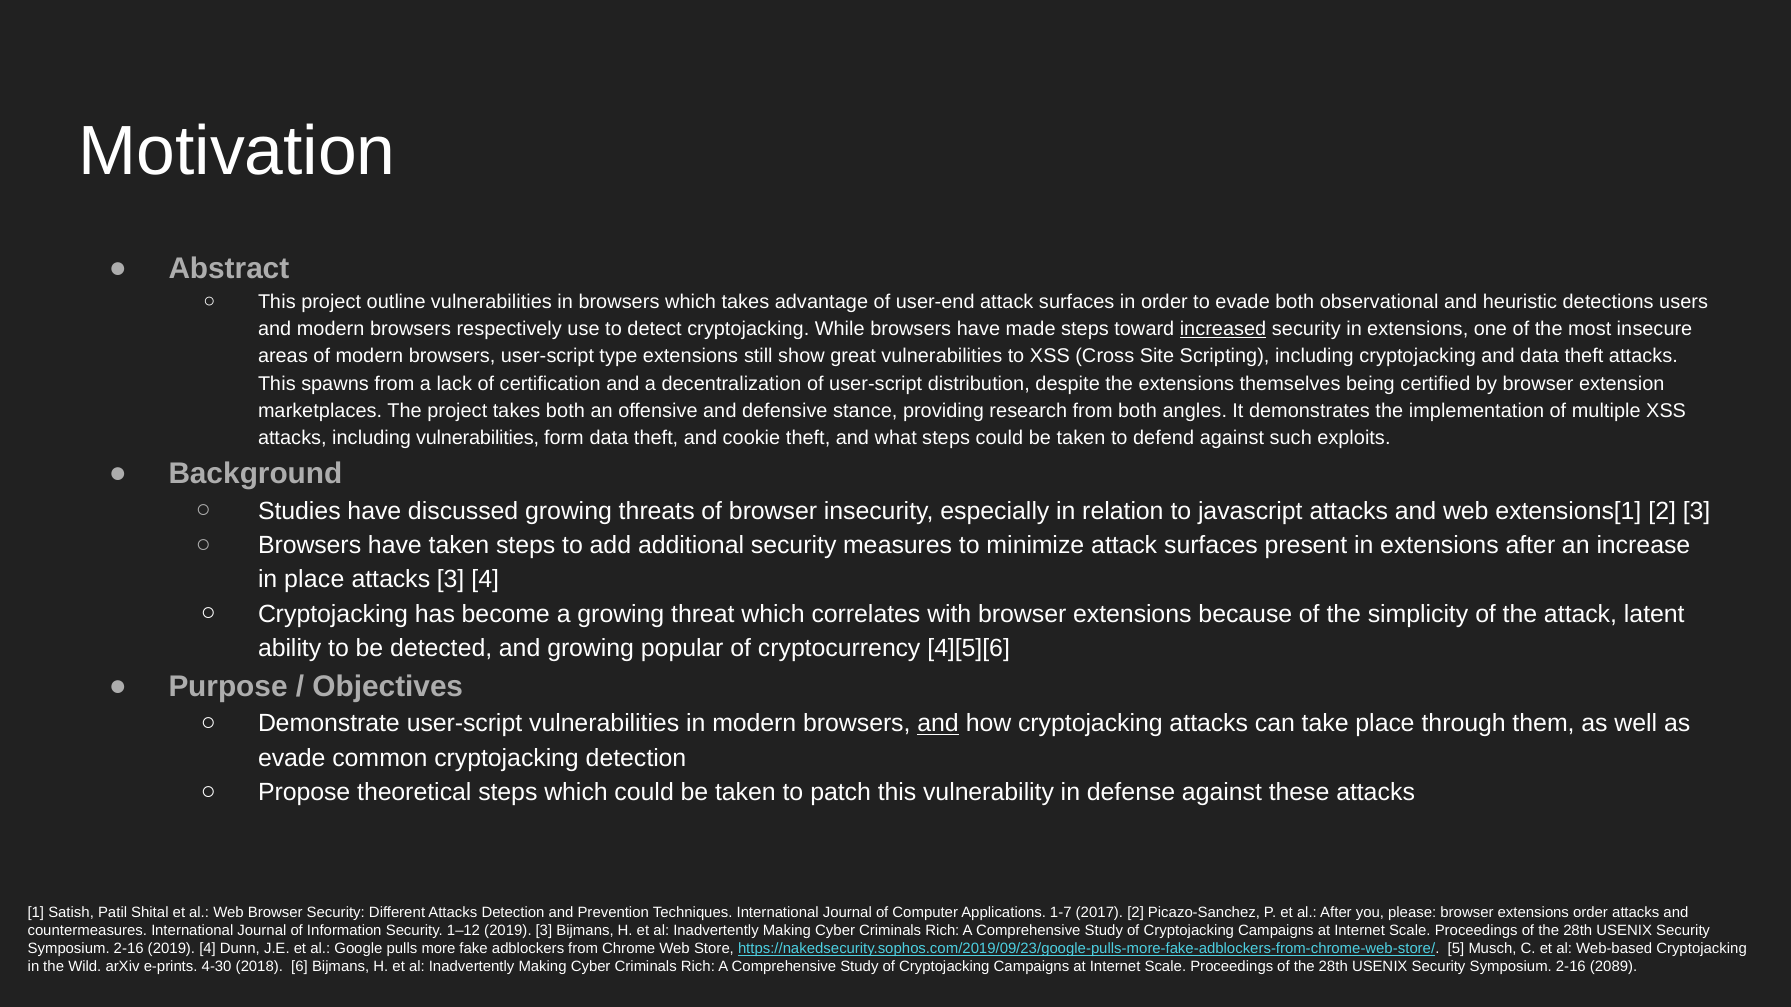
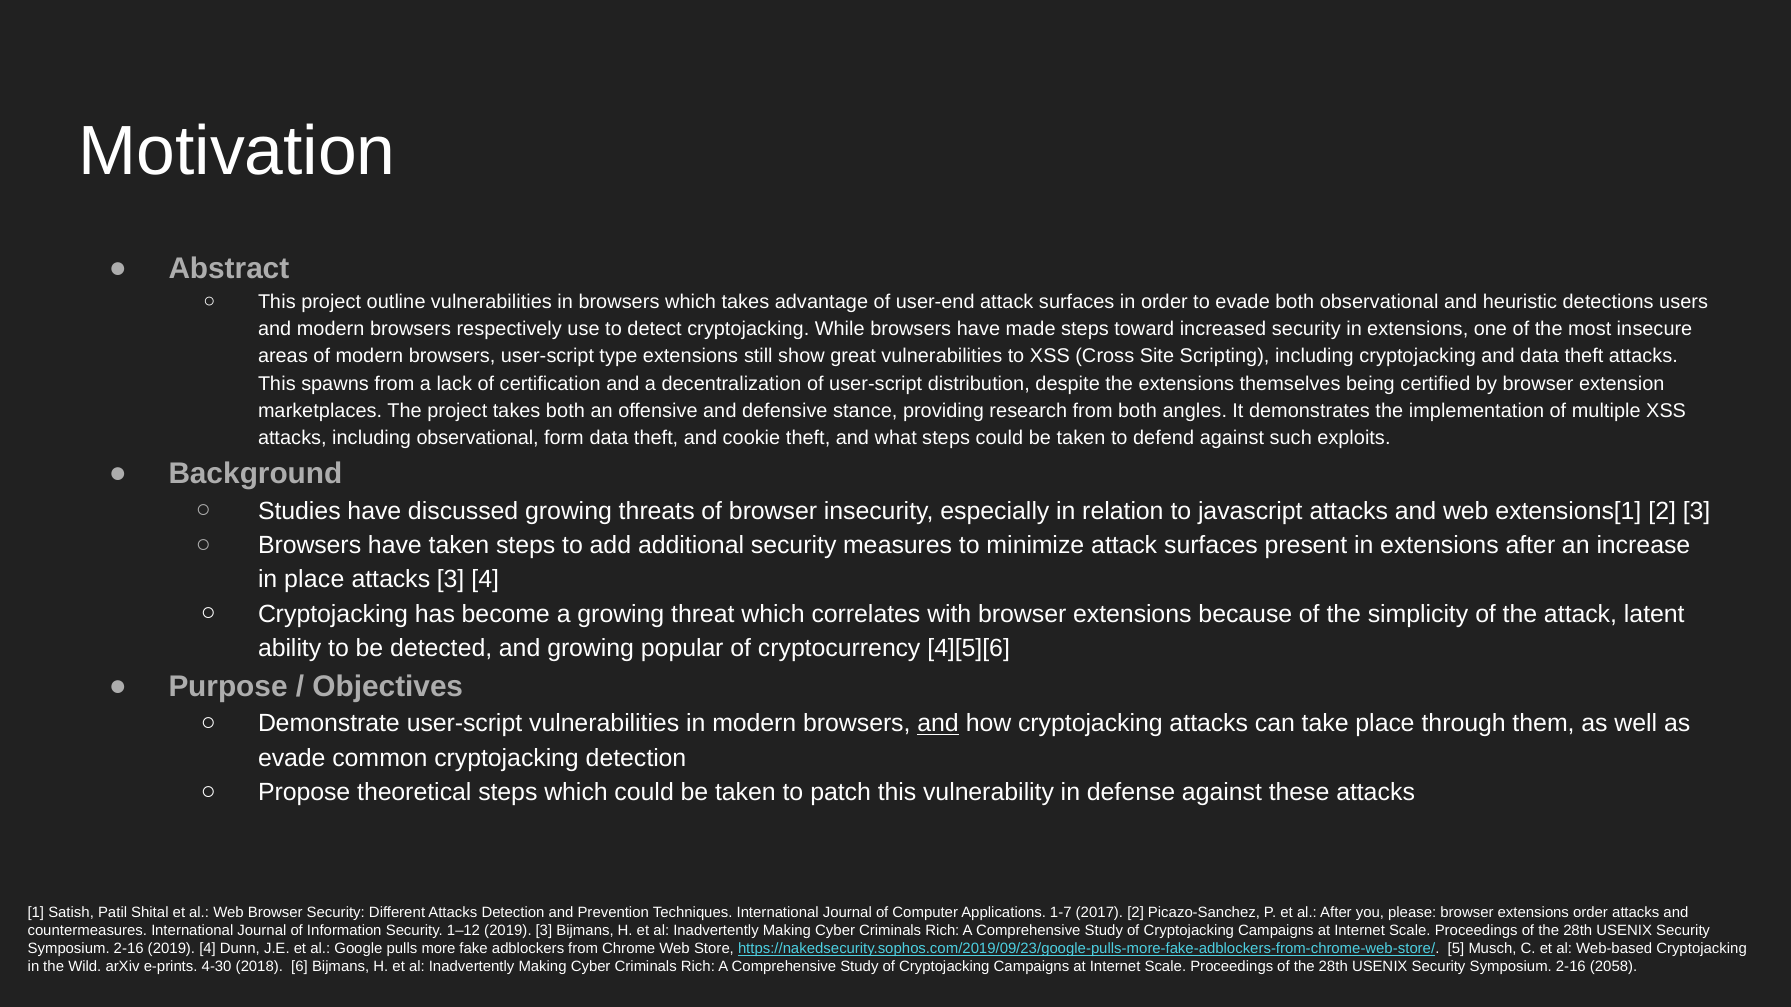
increased underline: present -> none
including vulnerabilities: vulnerabilities -> observational
2089: 2089 -> 2058
